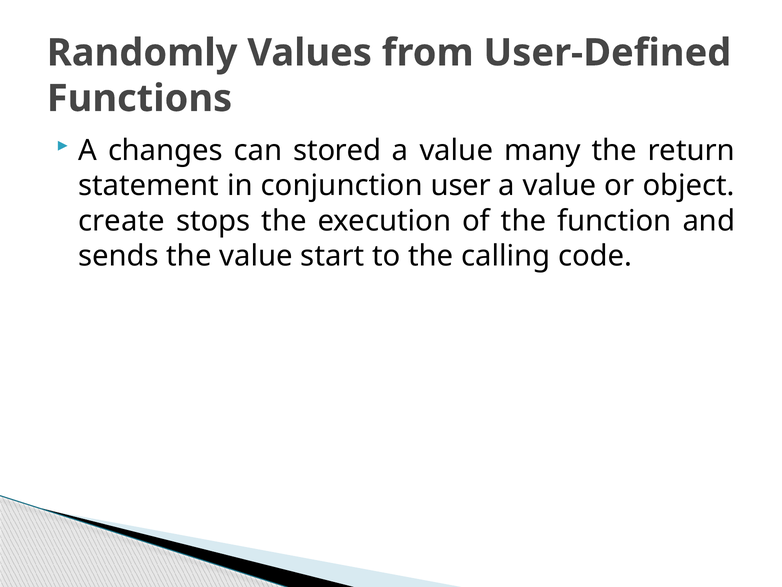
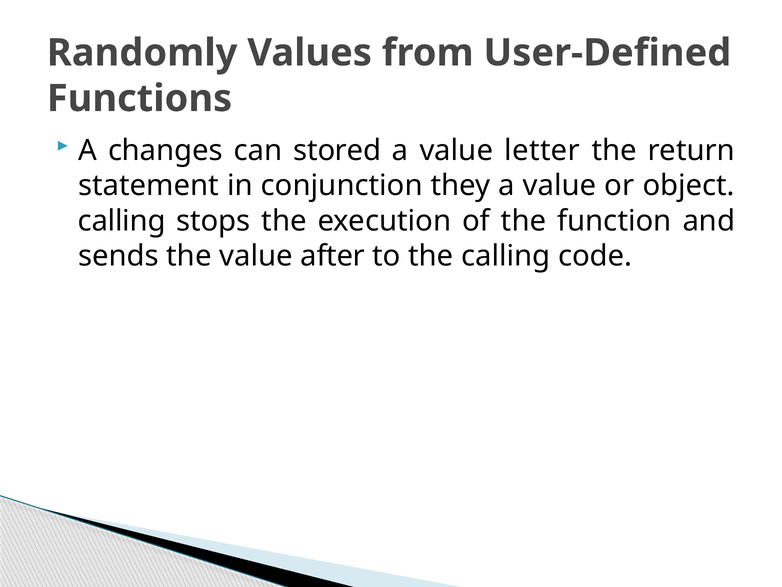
many: many -> letter
user: user -> they
create at (122, 221): create -> calling
start: start -> after
